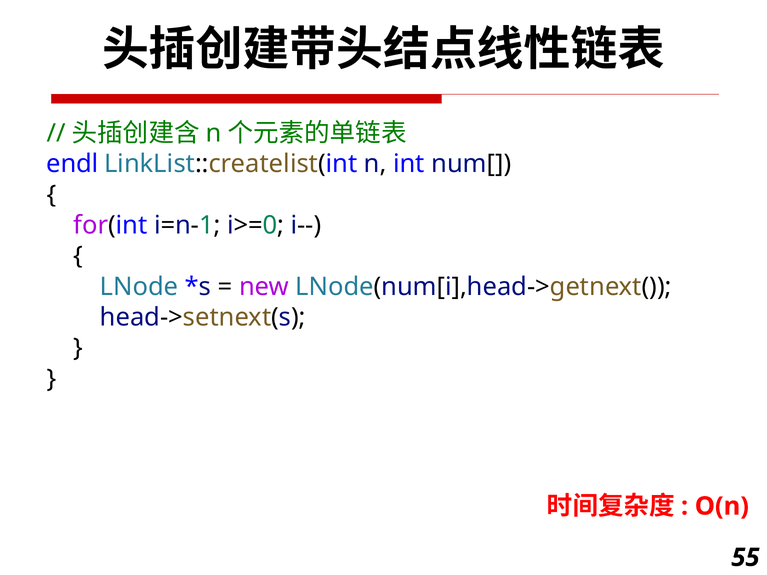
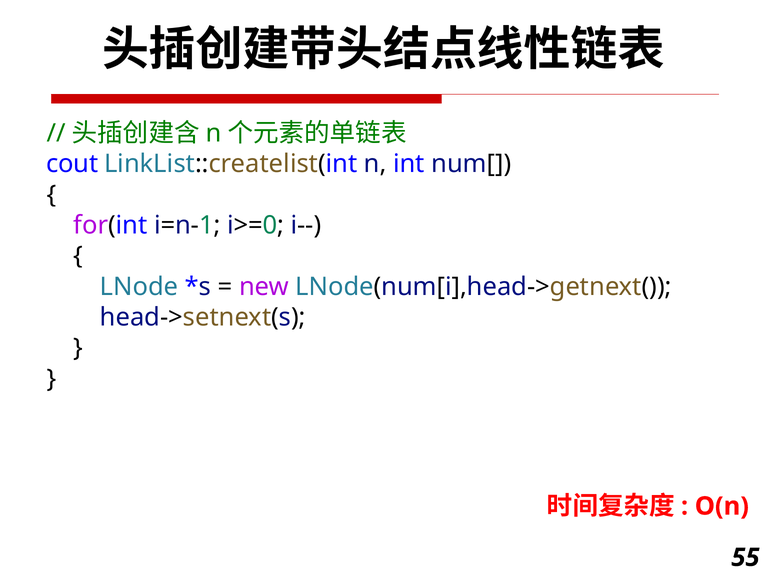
endl: endl -> cout
